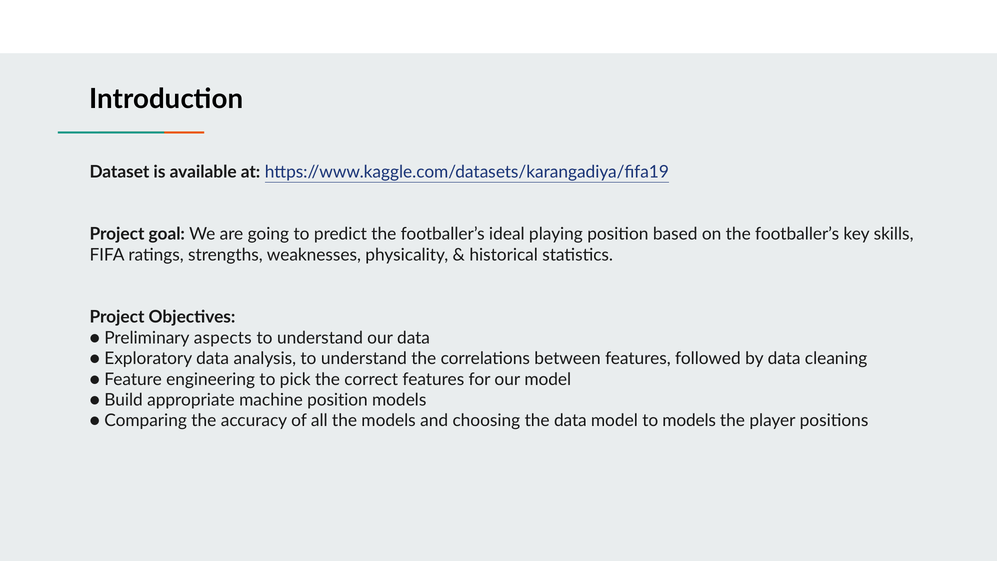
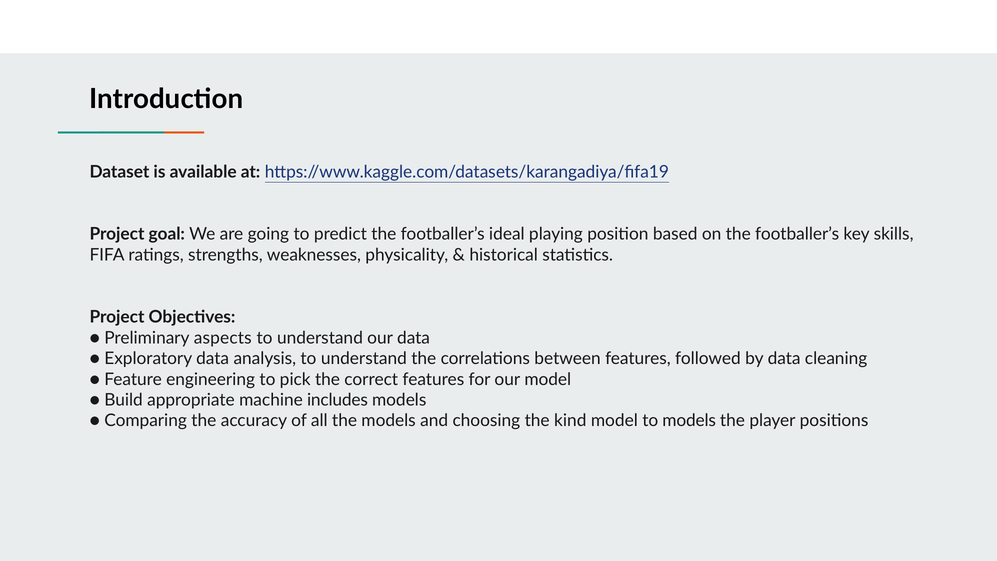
machine position: position -> includes
the data: data -> kind
